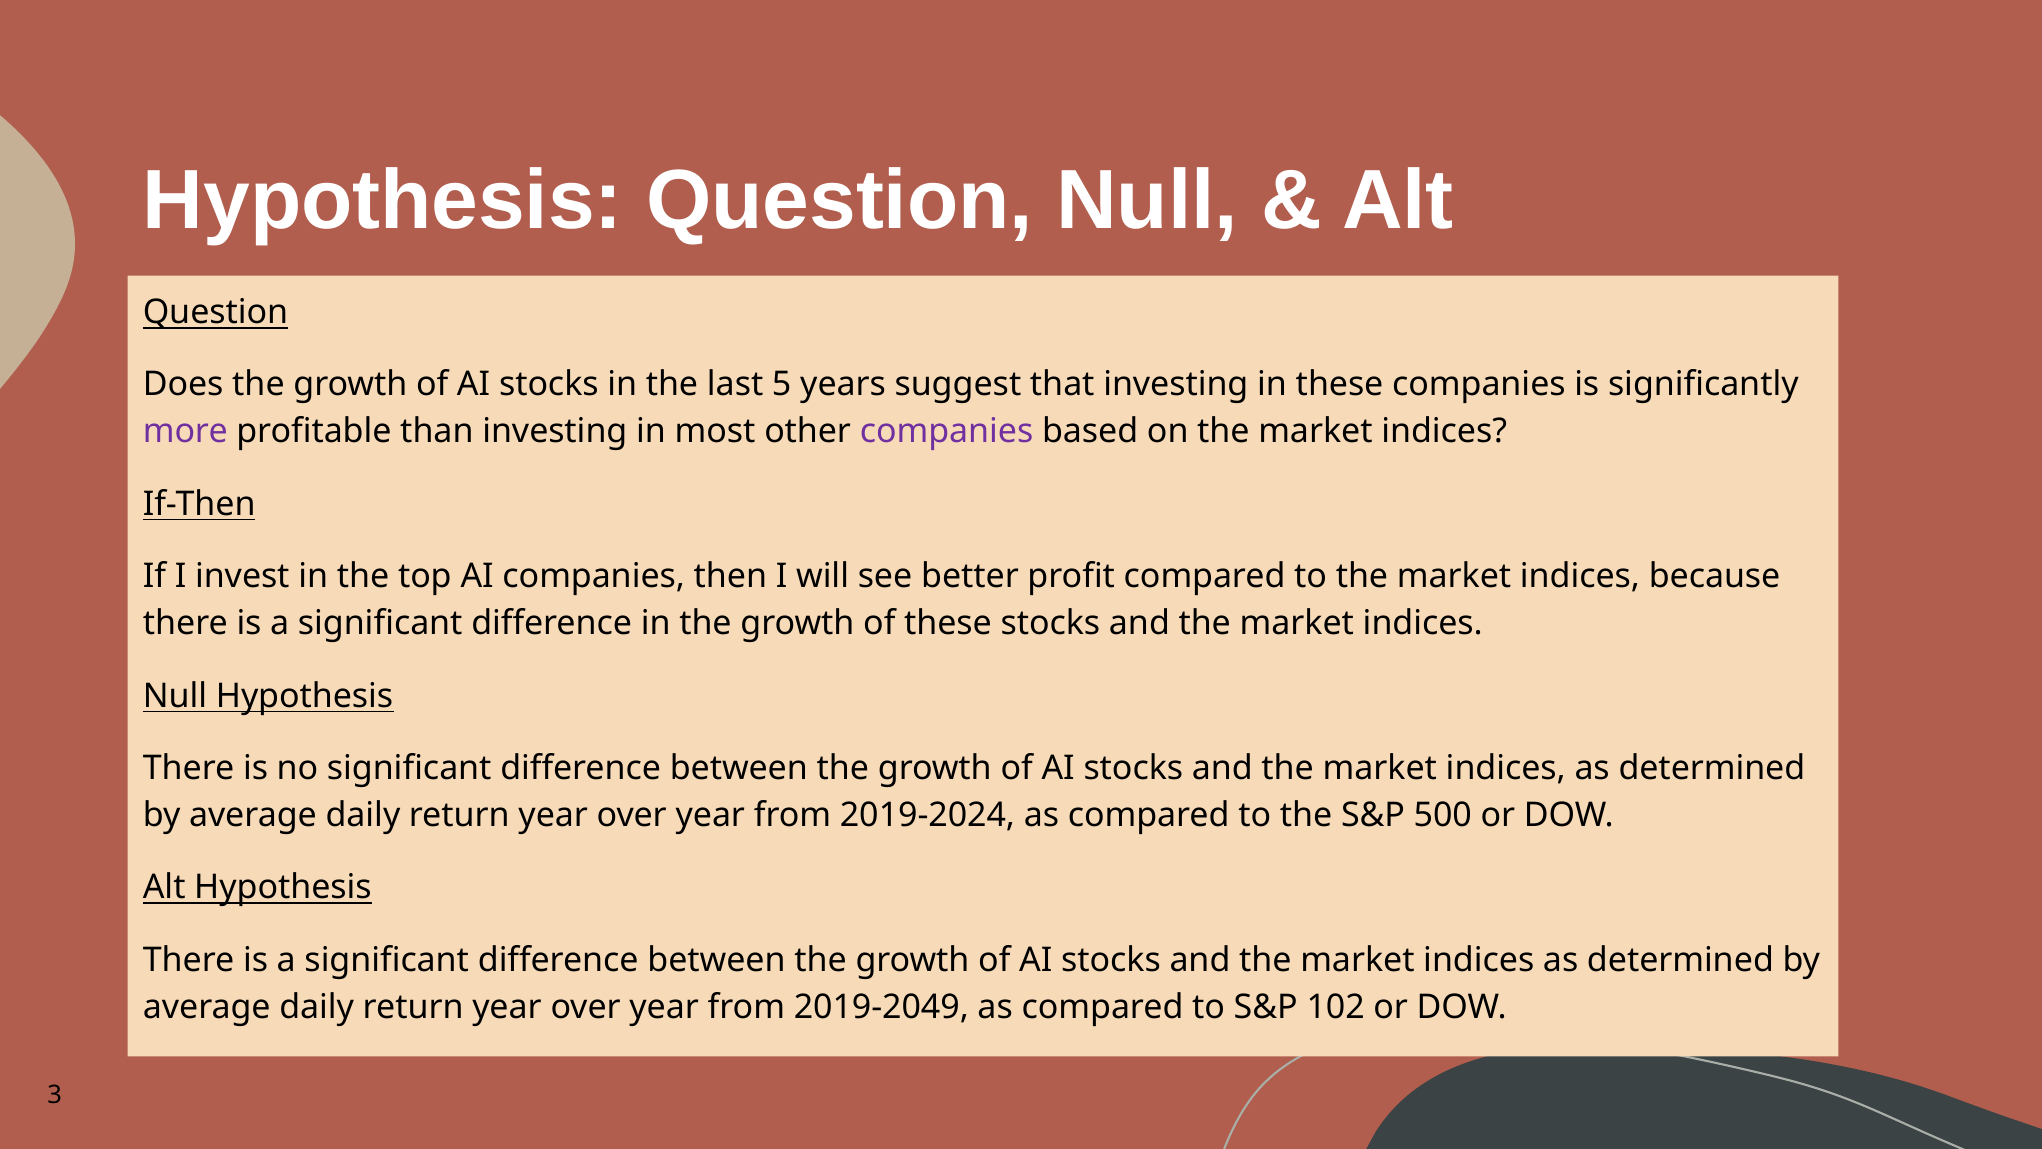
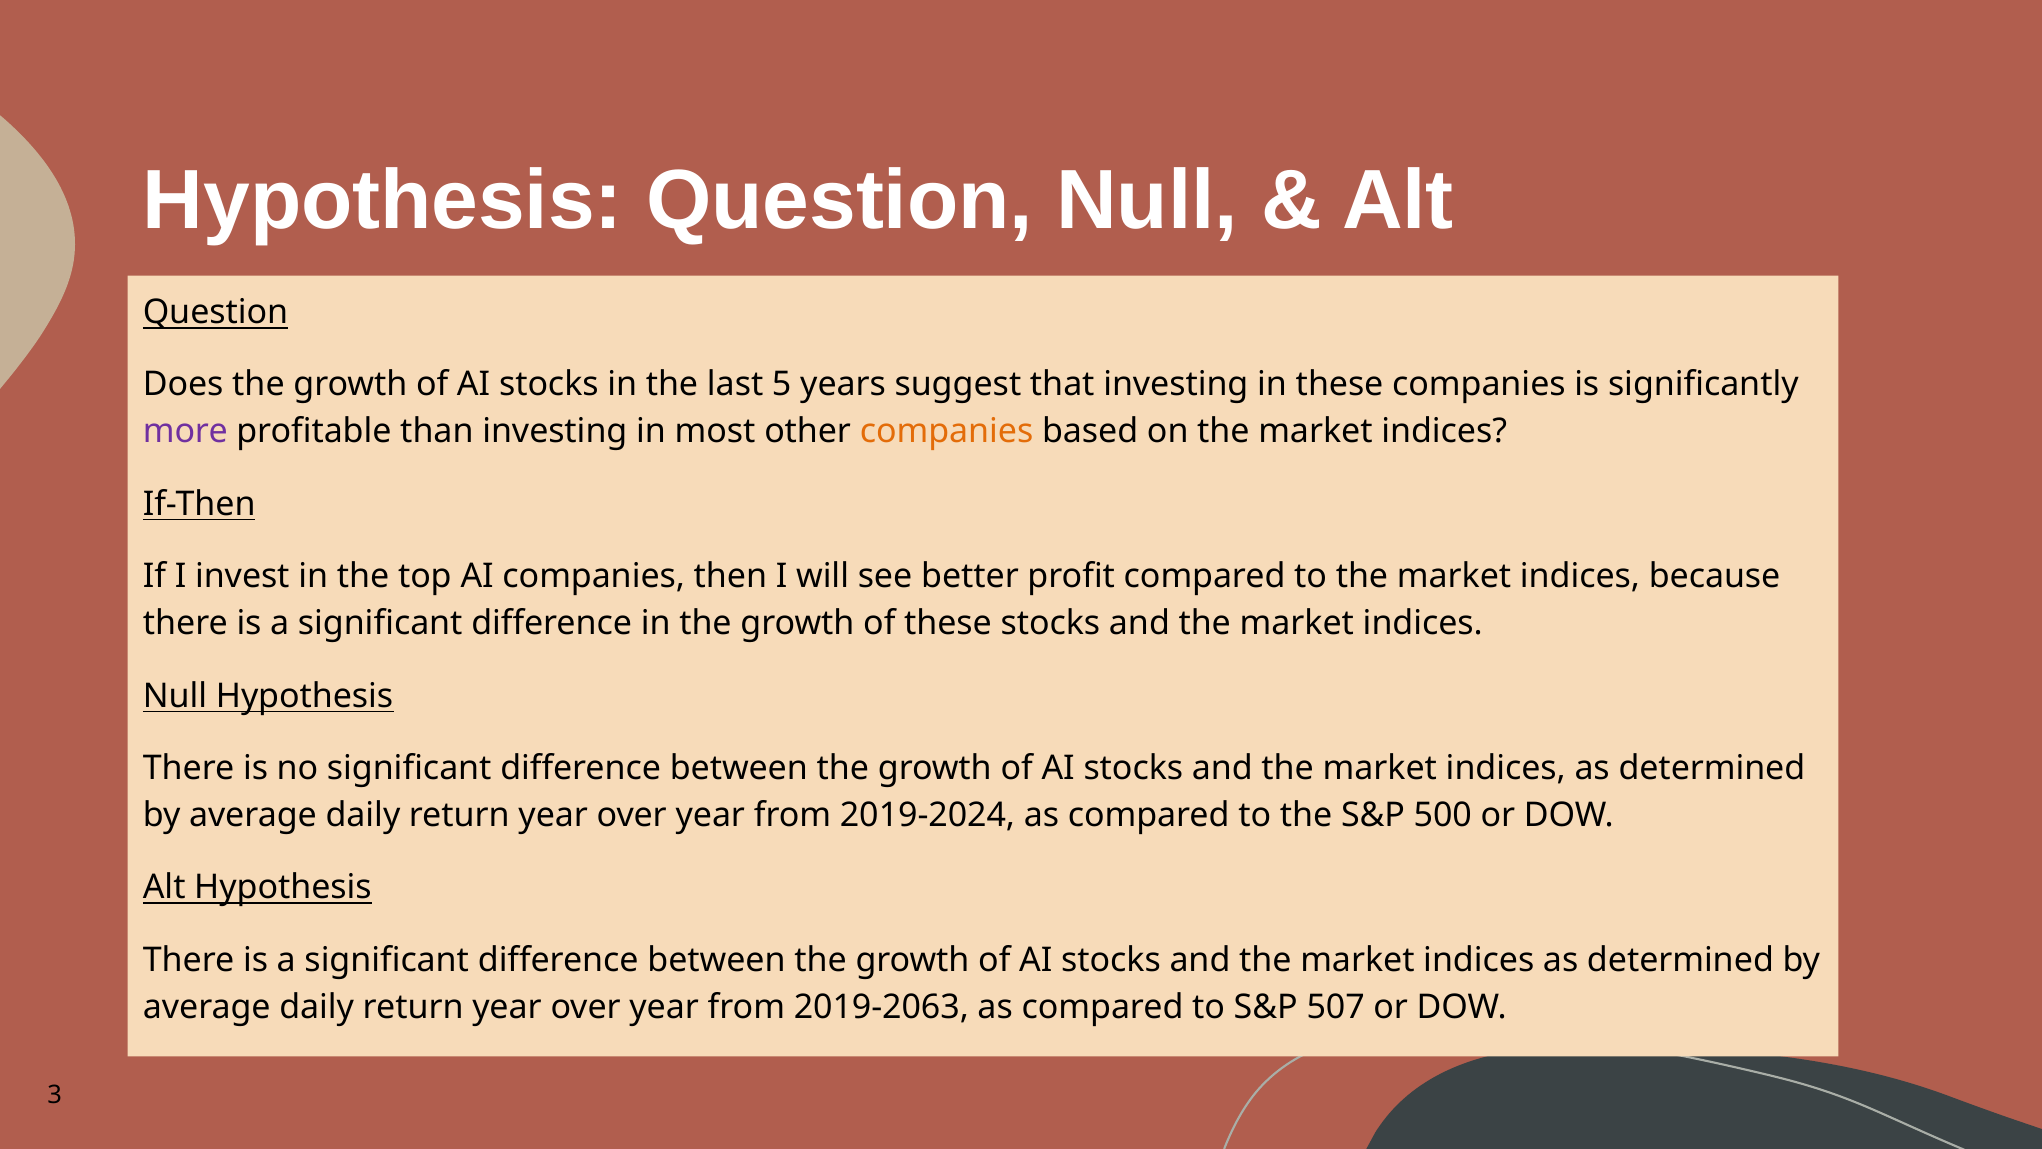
companies at (947, 431) colour: purple -> orange
2019-2049: 2019-2049 -> 2019-2063
102: 102 -> 507
